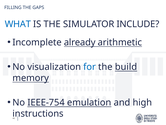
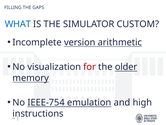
INCLUDE: INCLUDE -> CUSTOM
already: already -> version
for colour: blue -> red
build: build -> older
